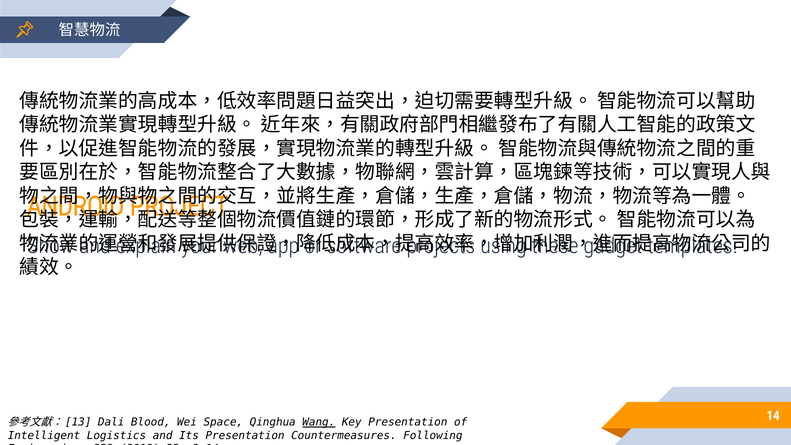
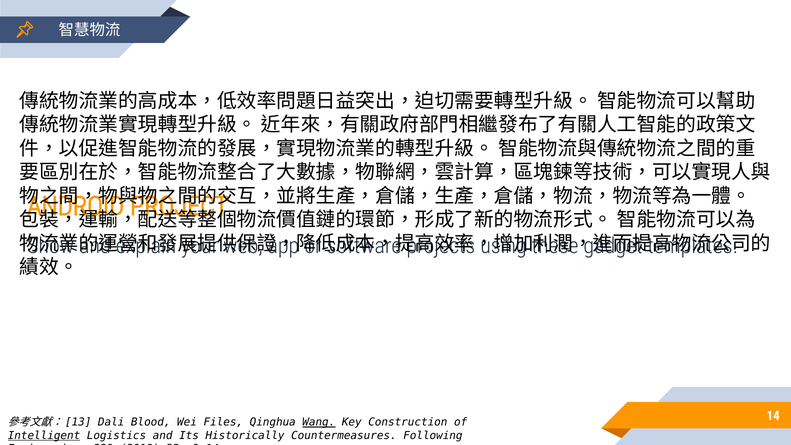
Space: Space -> Files
Key Presentation: Presentation -> Construction
Intelligent underline: none -> present
Its Presentation: Presentation -> Historically
